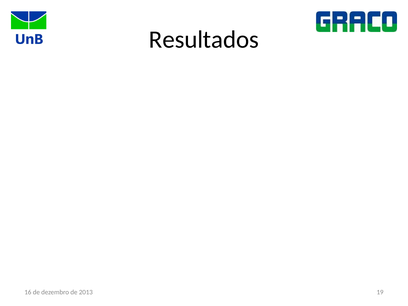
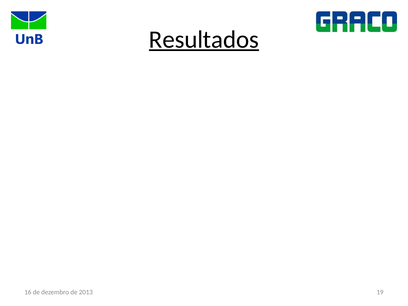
Resultados underline: none -> present
